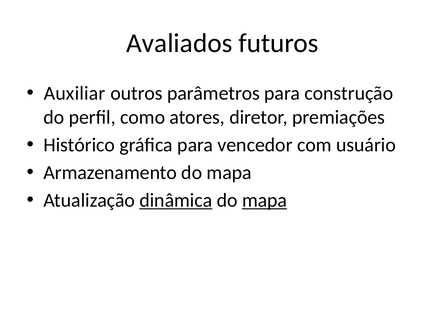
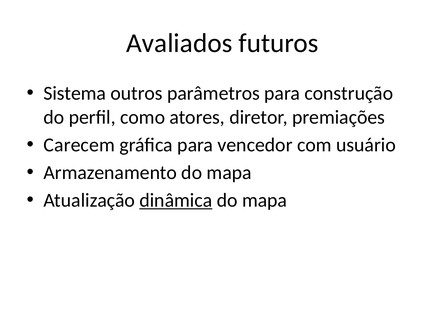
Auxiliar: Auxiliar -> Sistema
Histórico: Histórico -> Carecem
mapa at (265, 200) underline: present -> none
